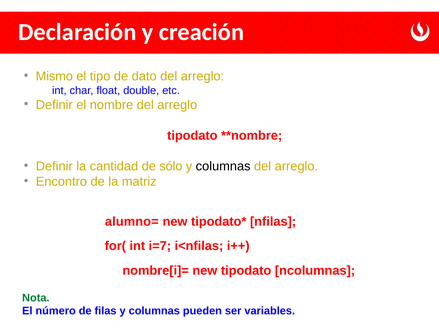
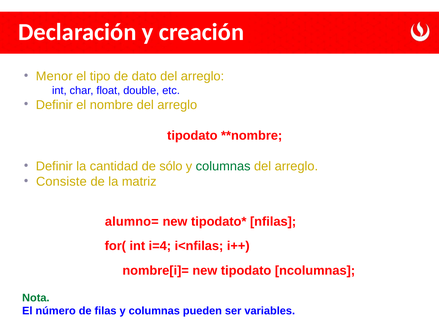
Mismo: Mismo -> Menor
columnas at (223, 166) colour: black -> green
Encontro: Encontro -> Consiste
i=7: i=7 -> i=4
